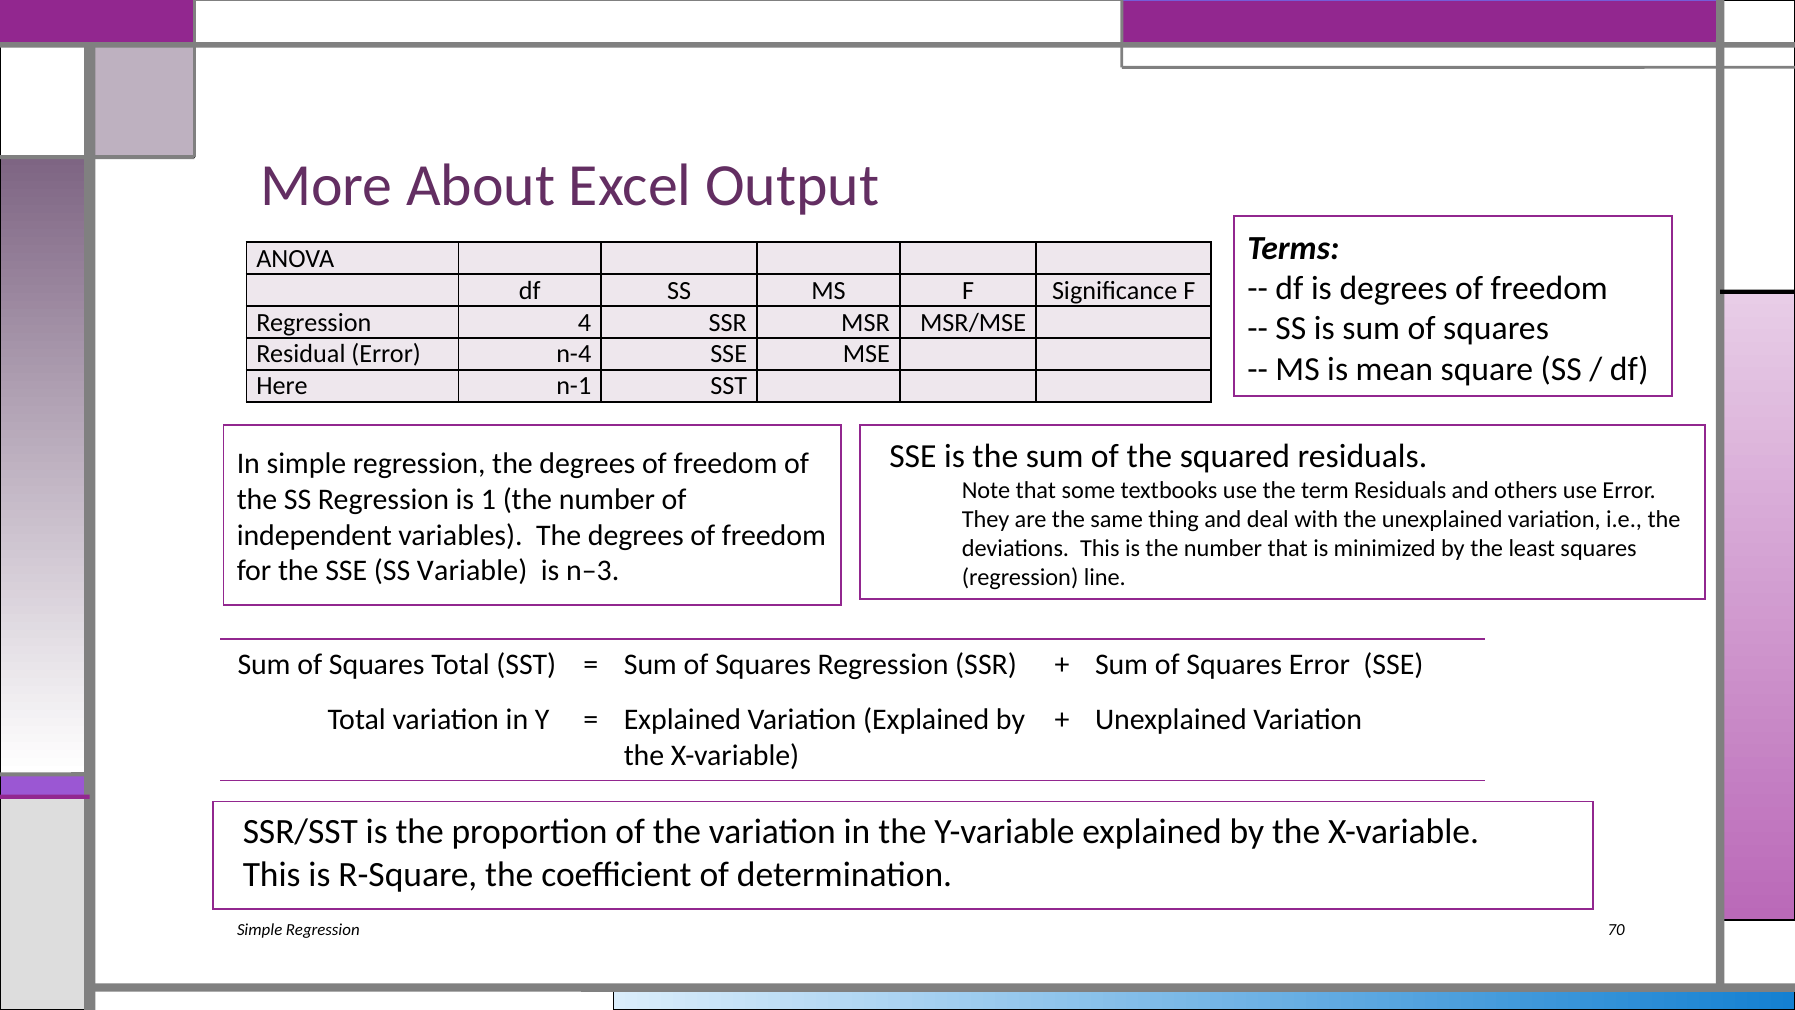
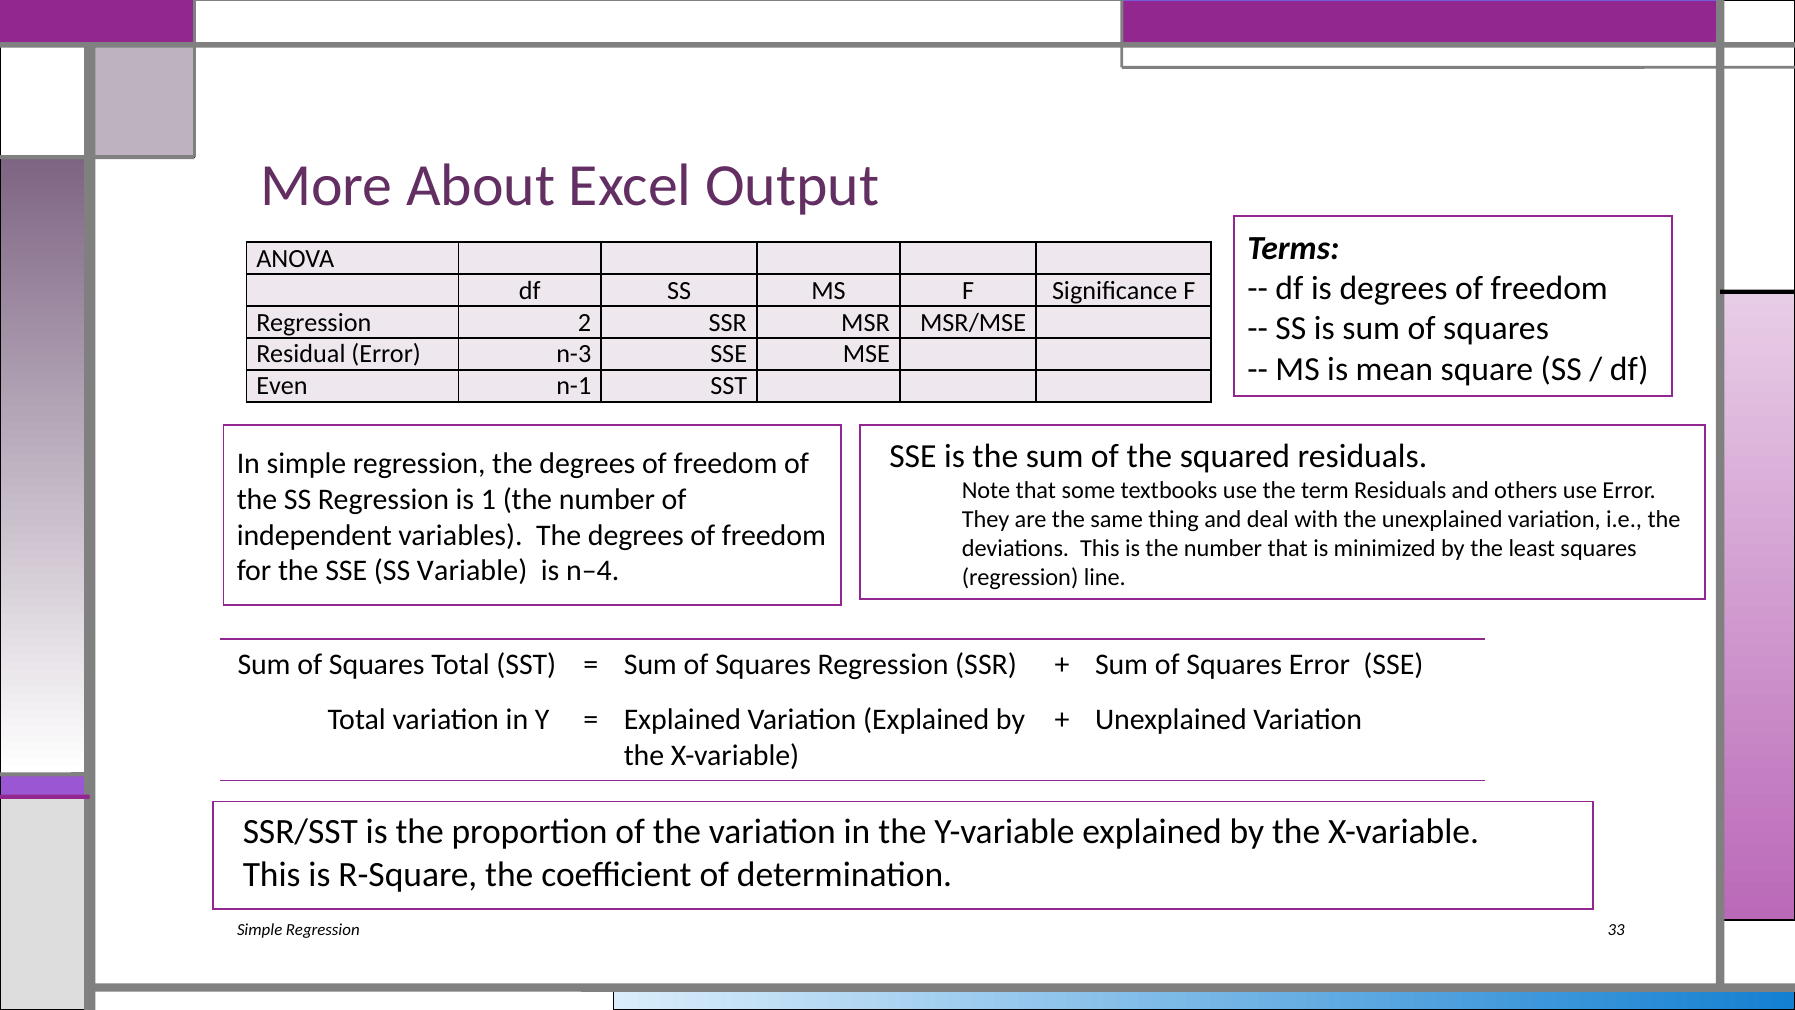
4: 4 -> 2
n-4: n-4 -> n-3
Here: Here -> Even
n–3: n–3 -> n–4
70: 70 -> 33
